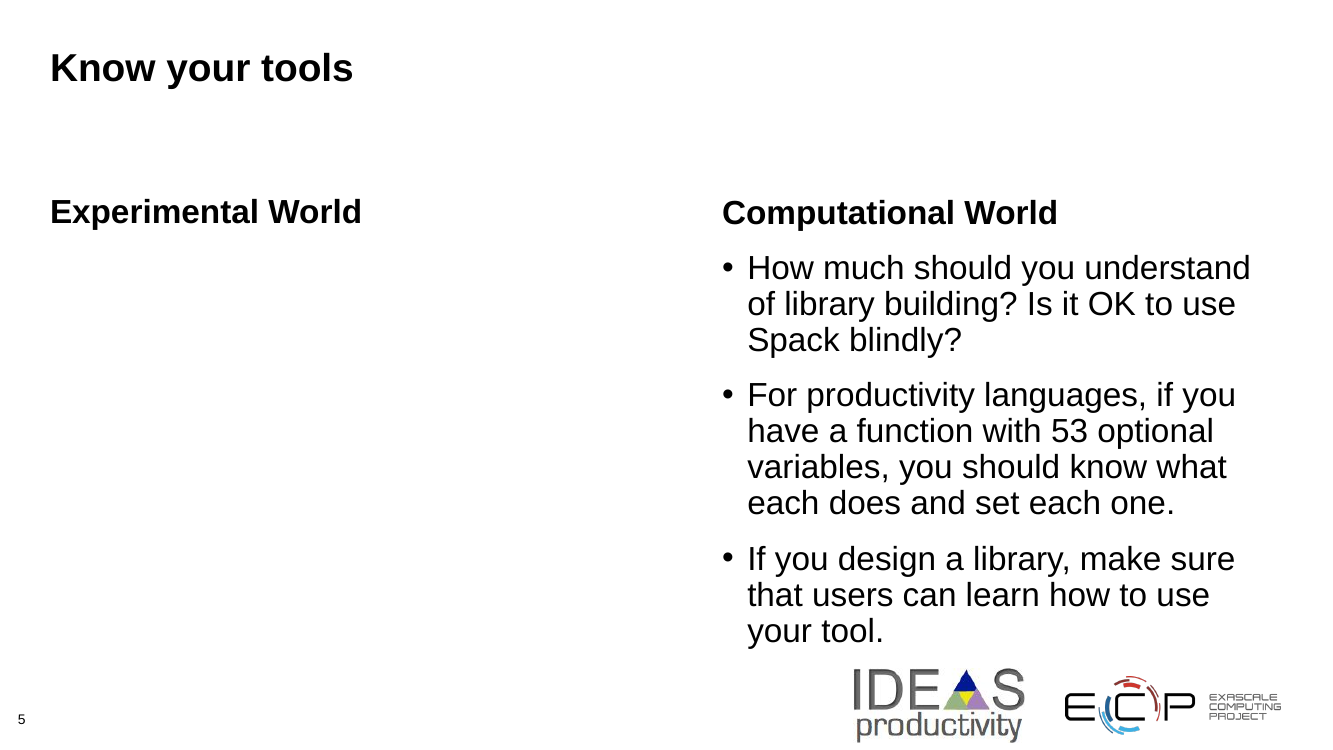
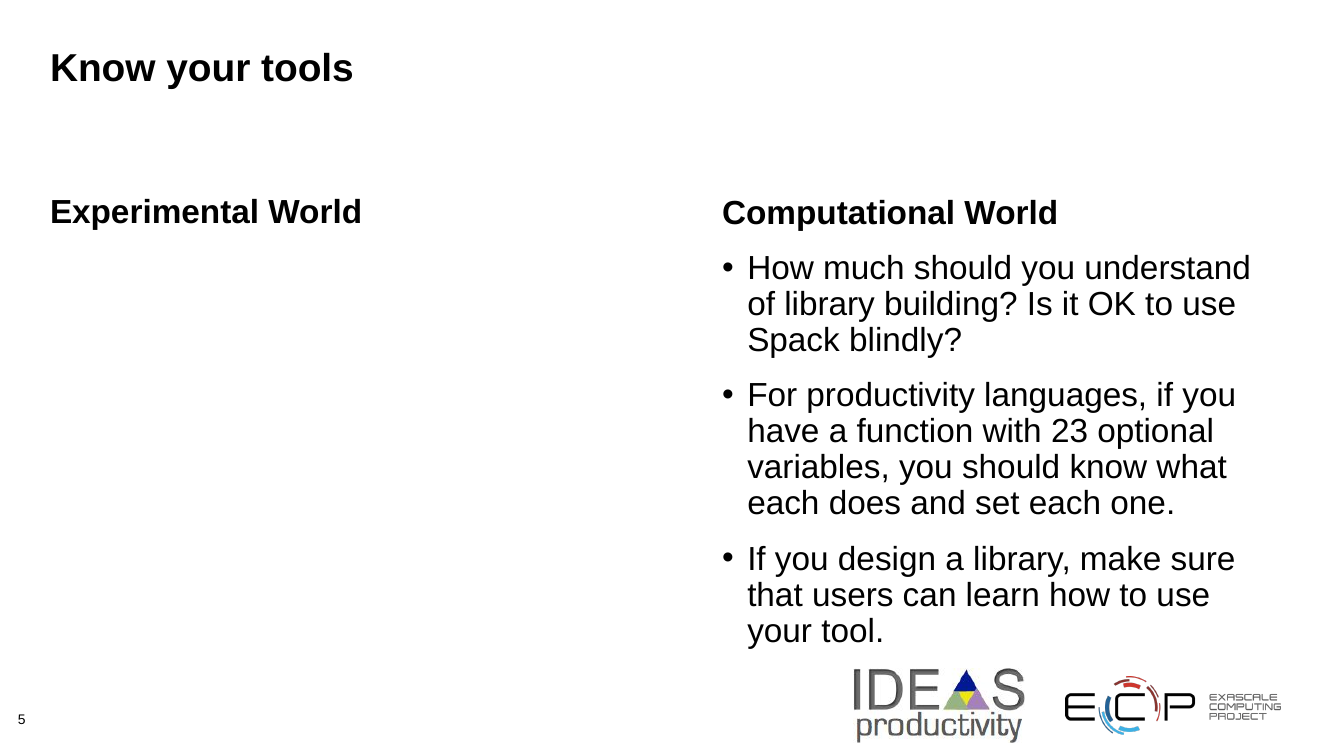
53: 53 -> 23
